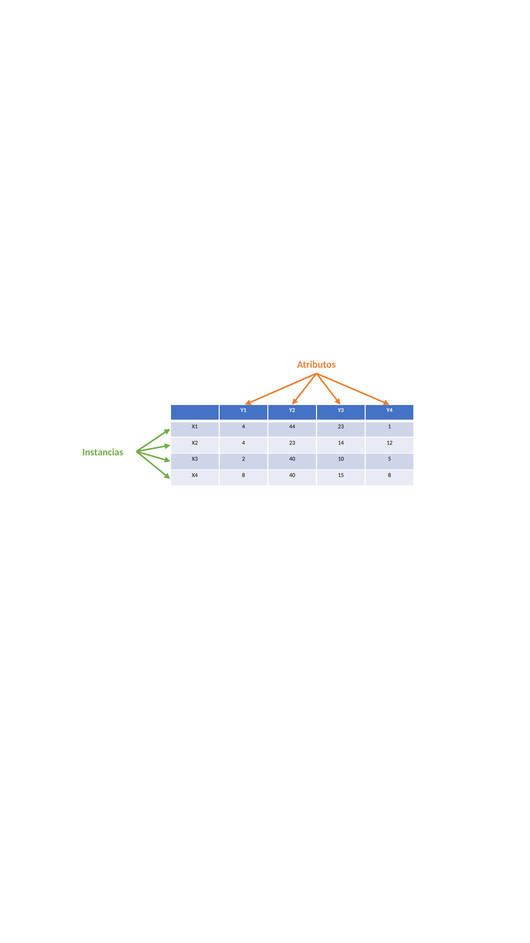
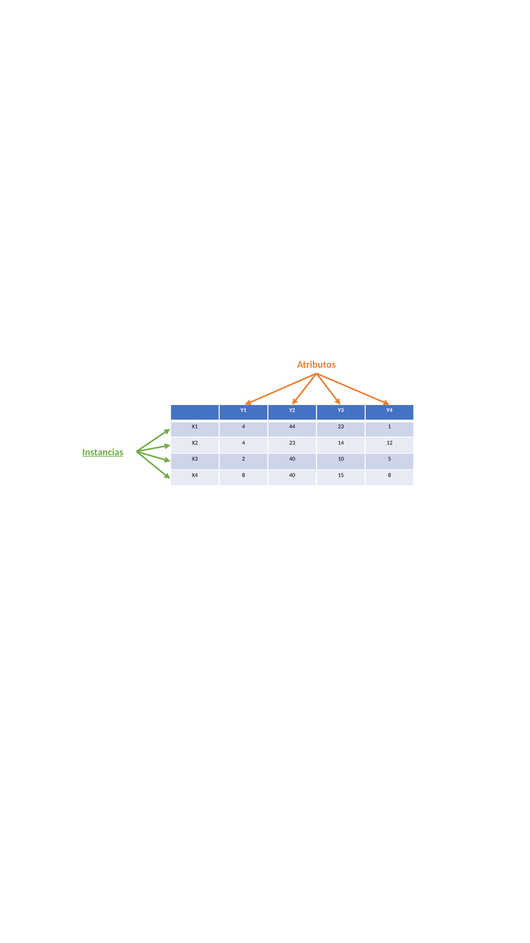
Instancias underline: none -> present
